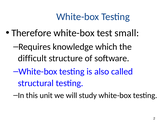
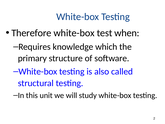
small: small -> when
difficult: difficult -> primary
